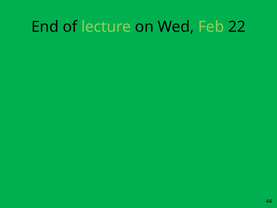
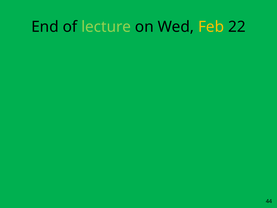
Feb colour: light green -> yellow
